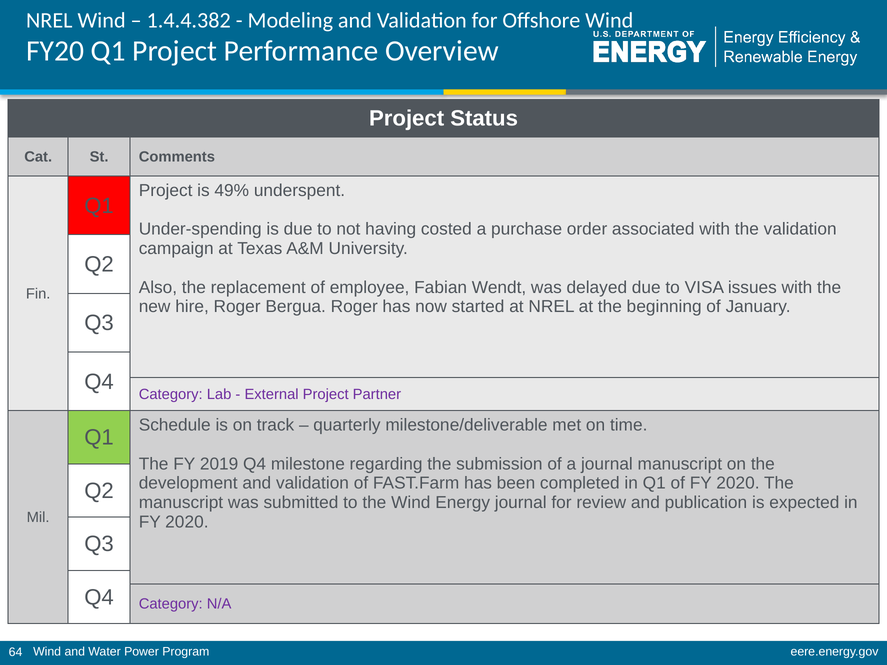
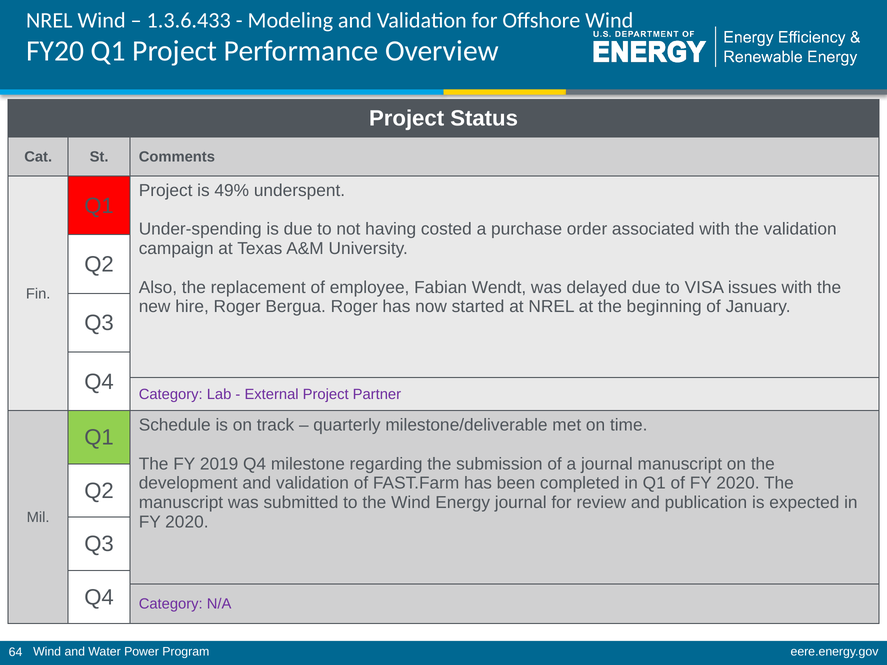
1.4.4.382: 1.4.4.382 -> 1.3.6.433
